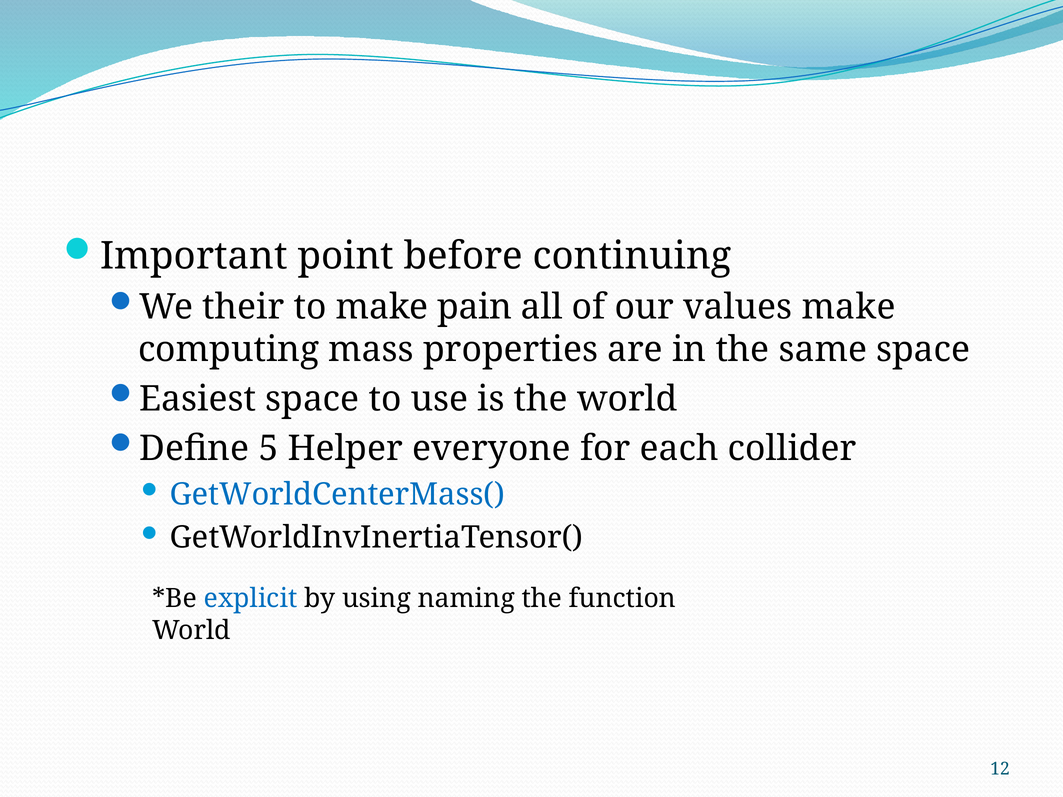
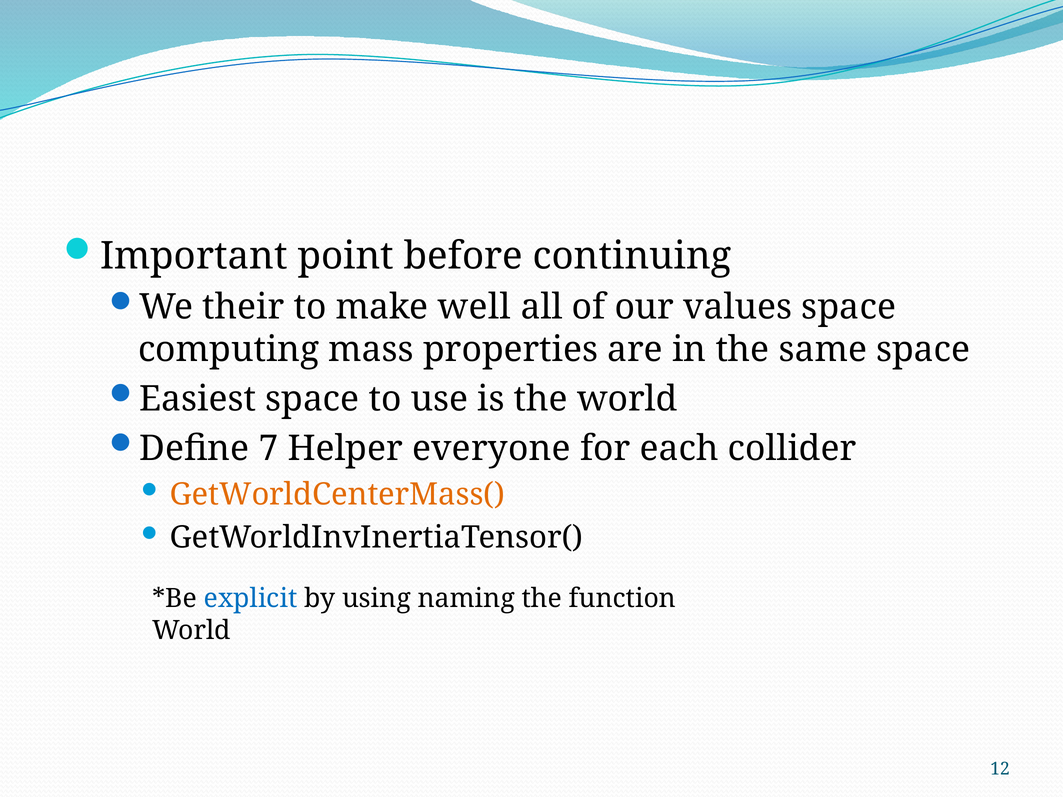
pain: pain -> well
values make: make -> space
5: 5 -> 7
GetWorldCenterMass( colour: blue -> orange
